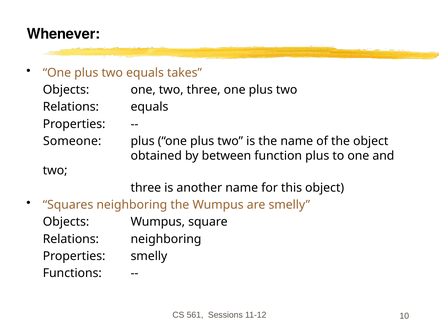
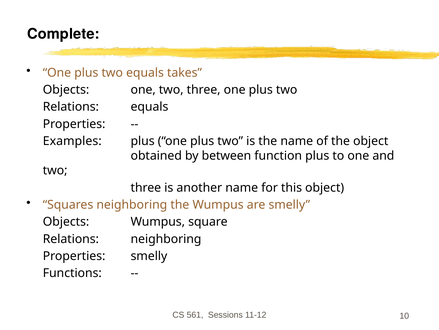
Whenever: Whenever -> Complete
Someone: Someone -> Examples
